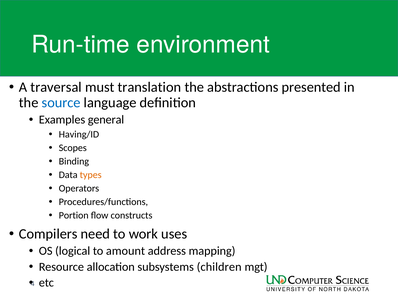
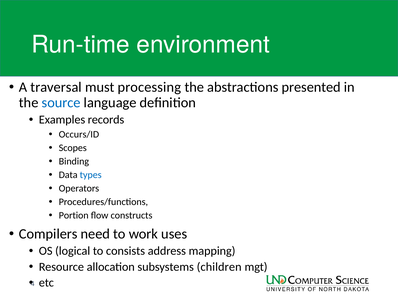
translation: translation -> processing
general: general -> records
Having/ID: Having/ID -> Occurs/ID
types colour: orange -> blue
amount: amount -> consists
